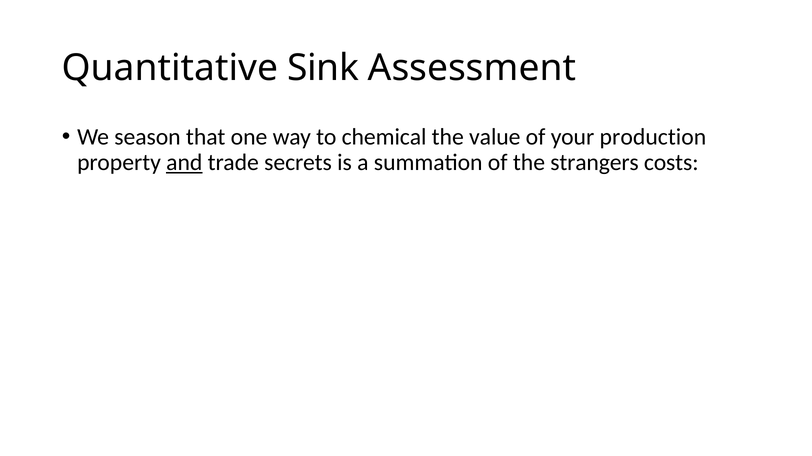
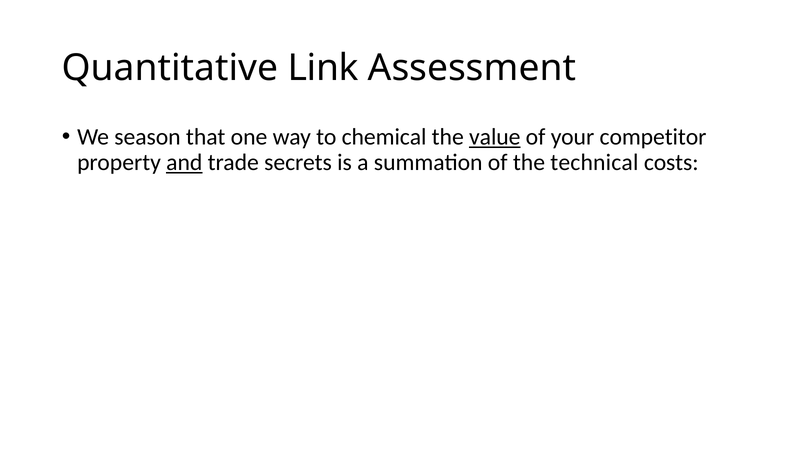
Sink: Sink -> Link
value underline: none -> present
production: production -> competitor
strangers: strangers -> technical
